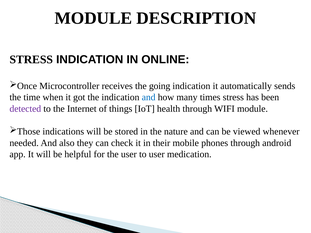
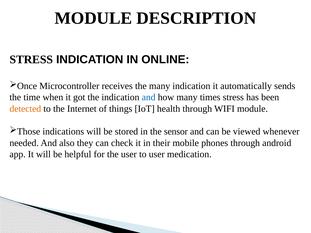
the going: going -> many
detected colour: purple -> orange
nature: nature -> sensor
